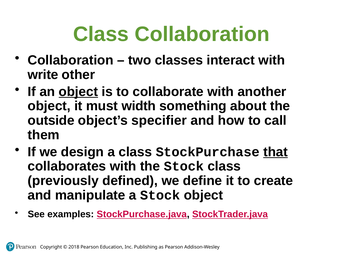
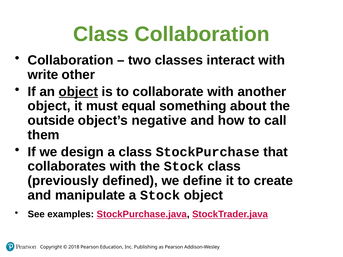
width: width -> equal
specifier: specifier -> negative
that underline: present -> none
